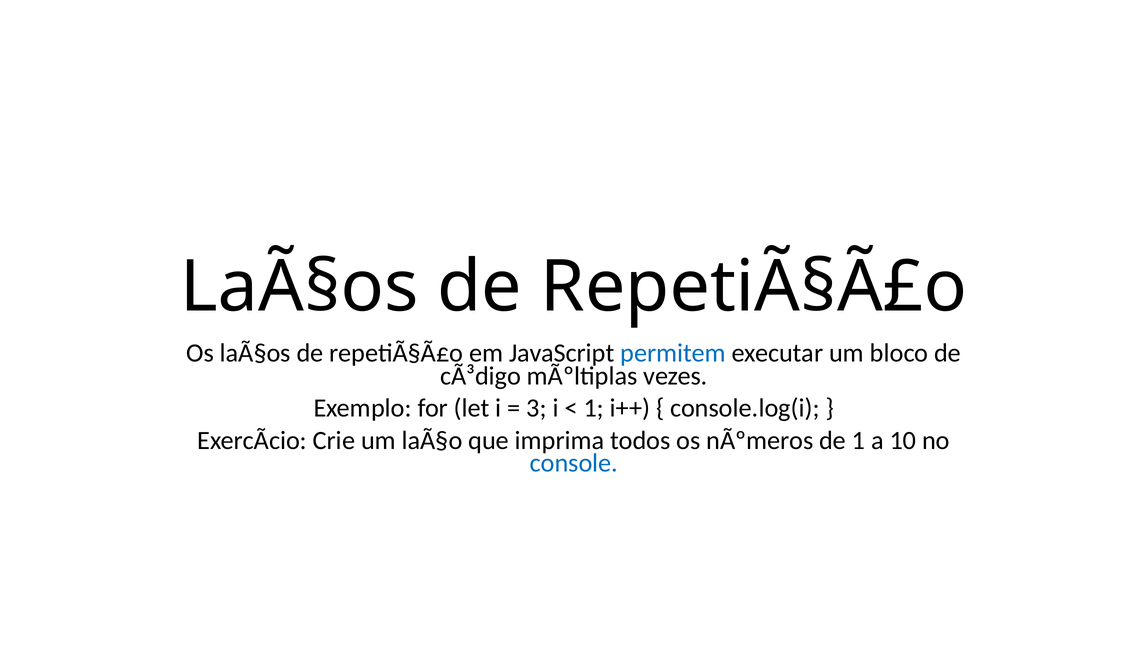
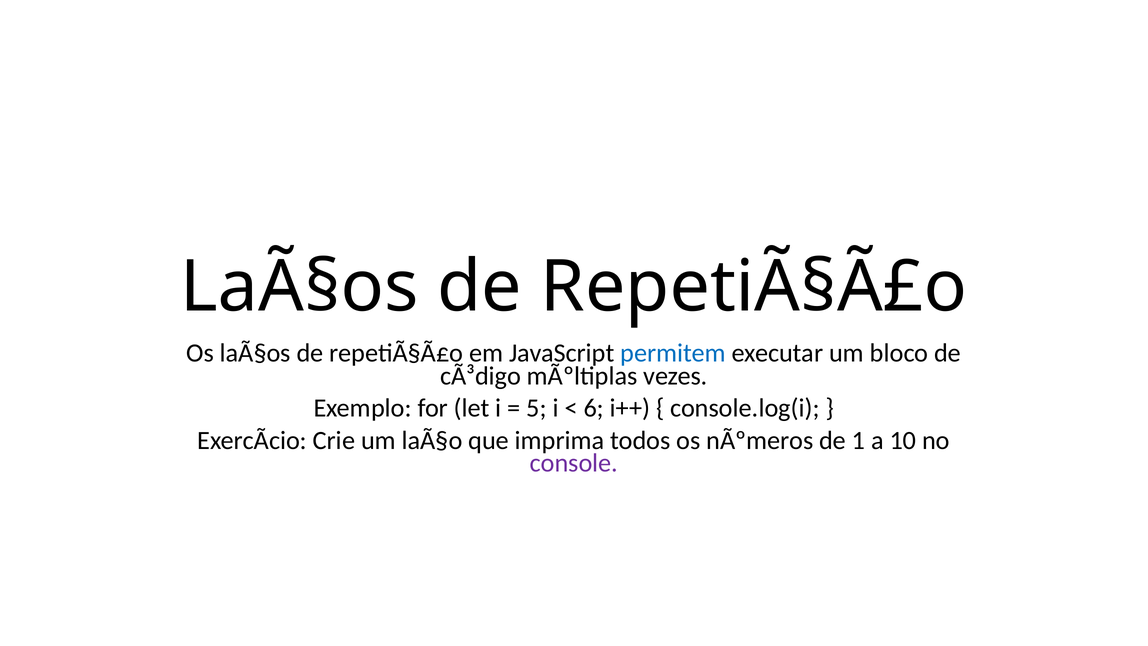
3: 3 -> 5
1 at (594, 408): 1 -> 6
console colour: blue -> purple
